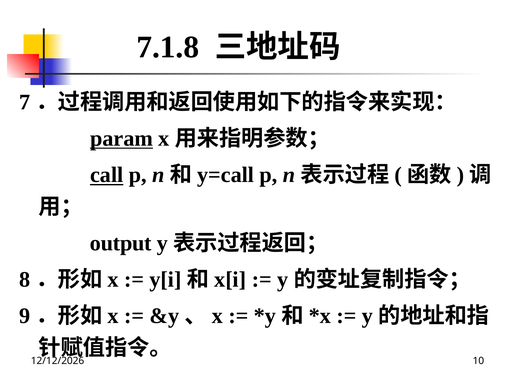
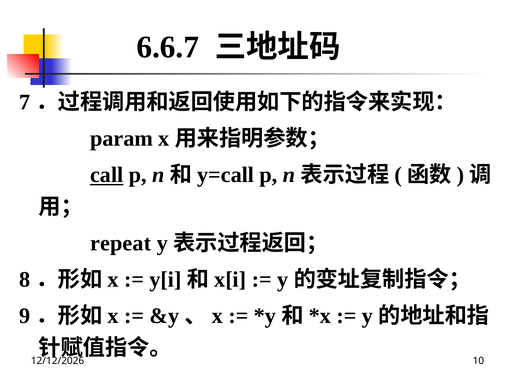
7.1.8: 7.1.8 -> 6.6.7
param underline: present -> none
output: output -> repeat
